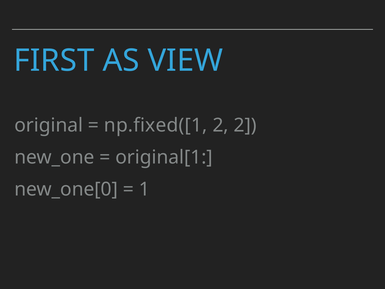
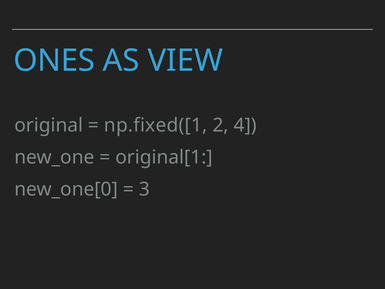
FIRST: FIRST -> ONES
2 2: 2 -> 4
1: 1 -> 3
